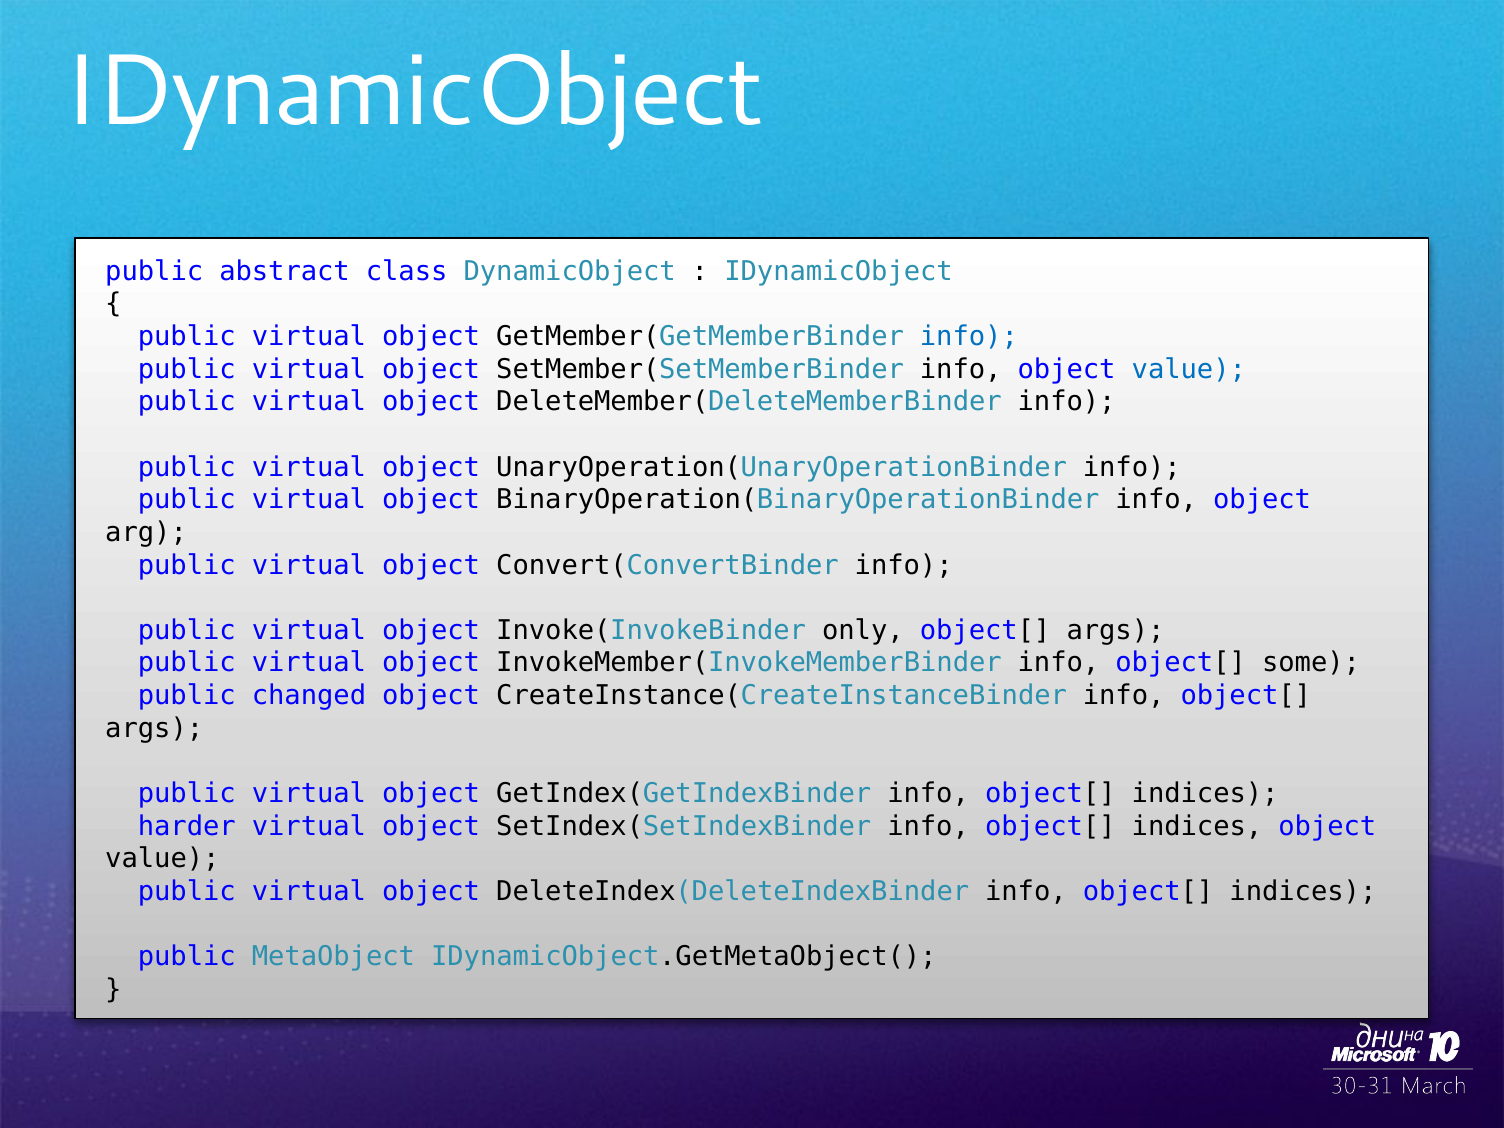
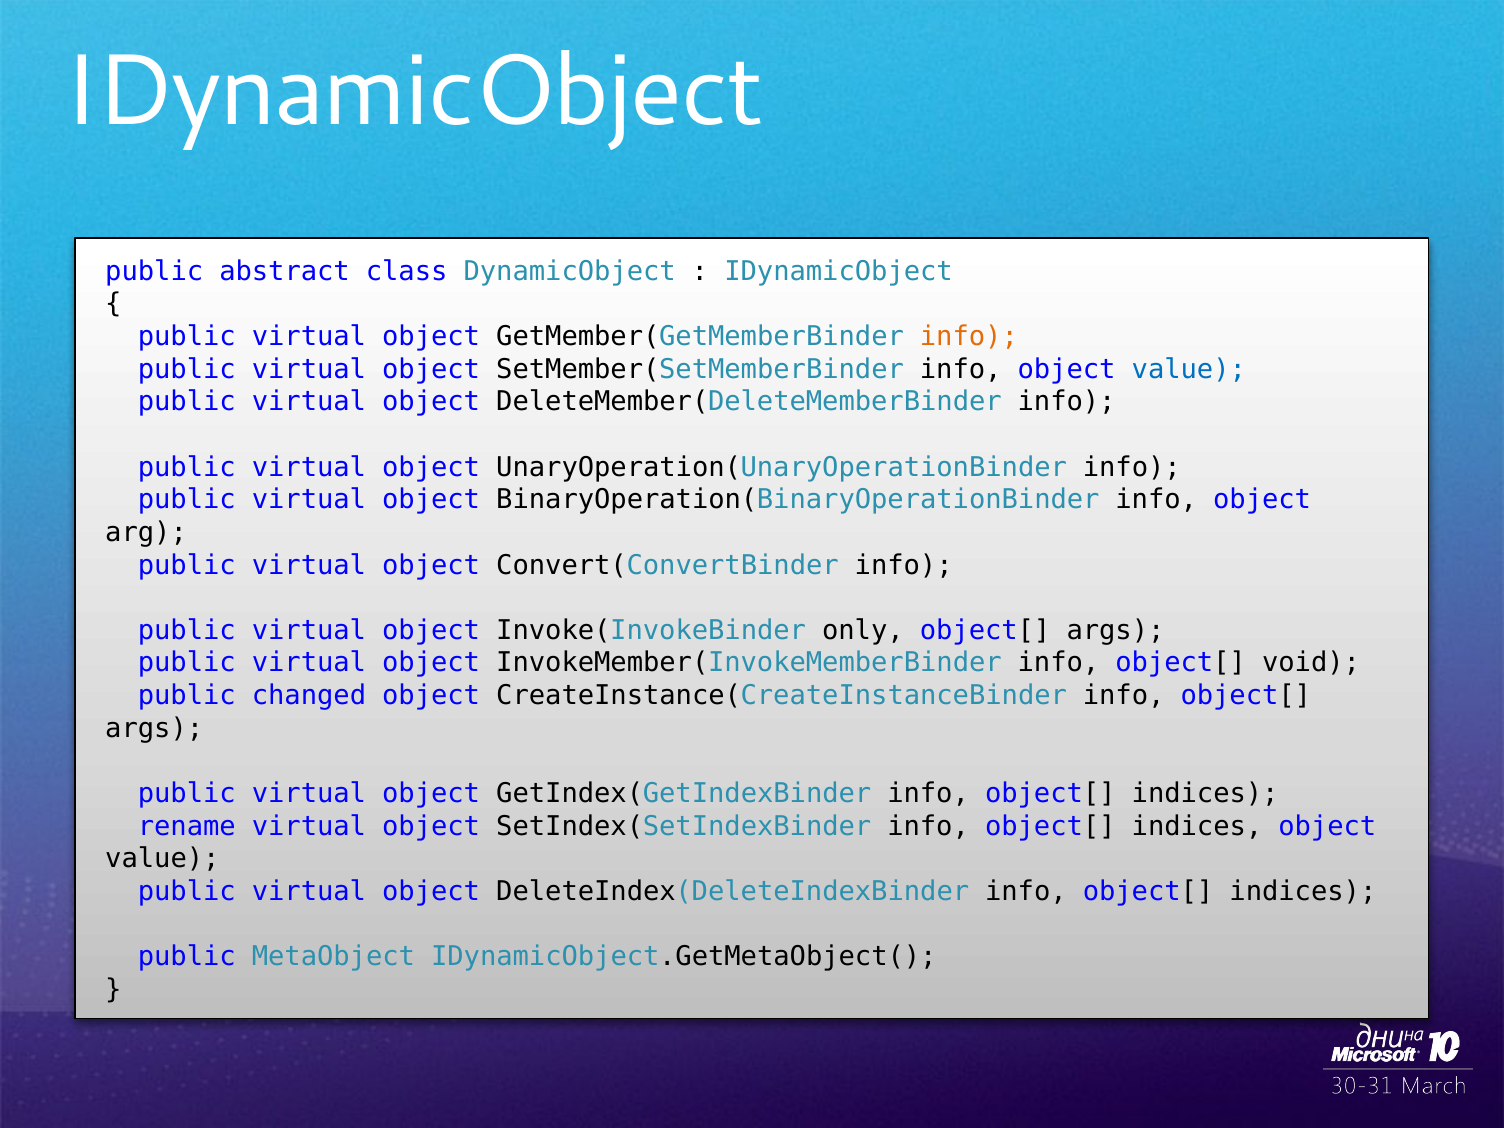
info at (969, 337) colour: blue -> orange
some: some -> void
harder: harder -> rename
